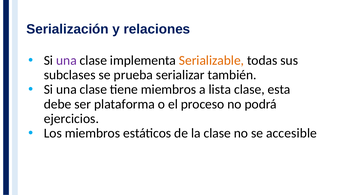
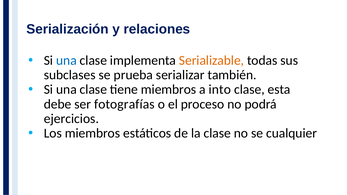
una at (66, 60) colour: purple -> blue
lista: lista -> into
plataforma: plataforma -> fotografías
accesible: accesible -> cualquier
